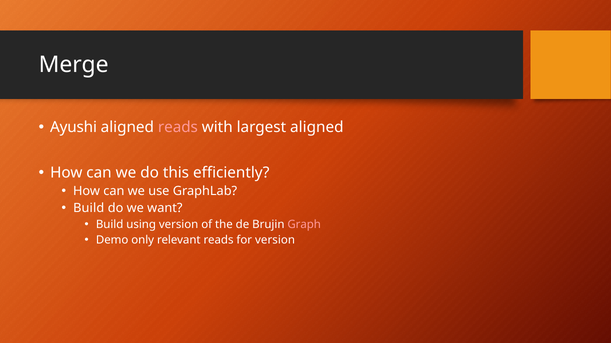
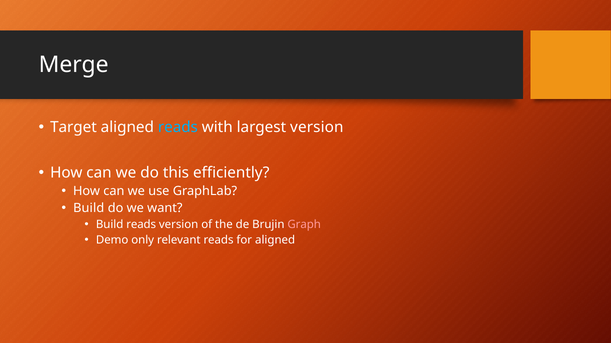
Ayushi: Ayushi -> Target
reads at (178, 128) colour: pink -> light blue
largest aligned: aligned -> version
Build using: using -> reads
for version: version -> aligned
